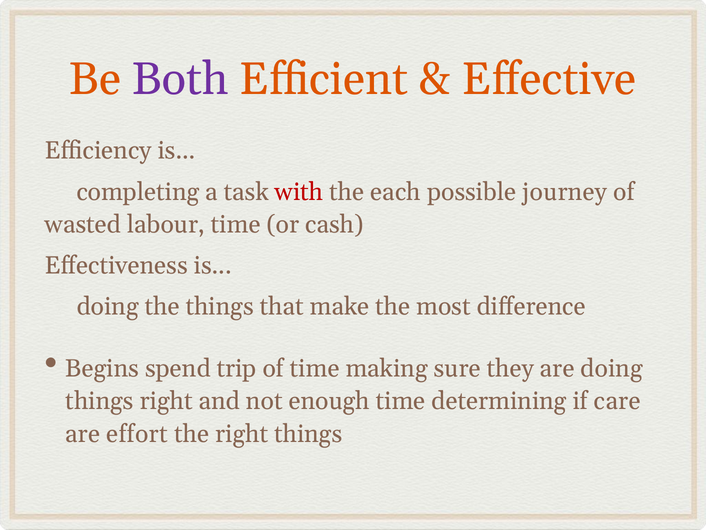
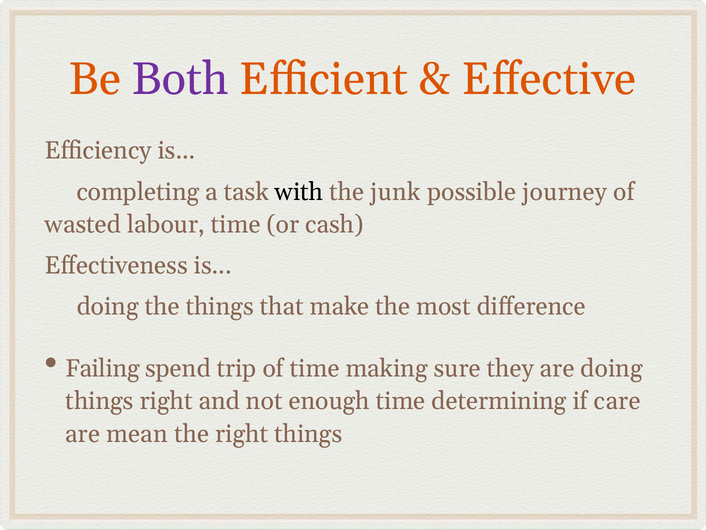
with colour: red -> black
each: each -> junk
Begins: Begins -> Failing
effort: effort -> mean
